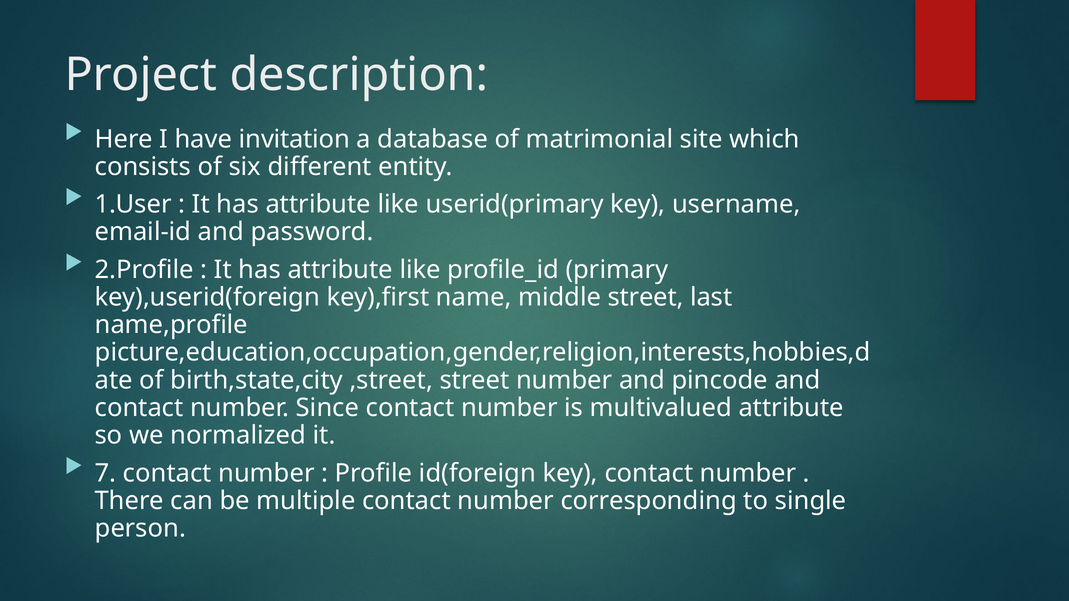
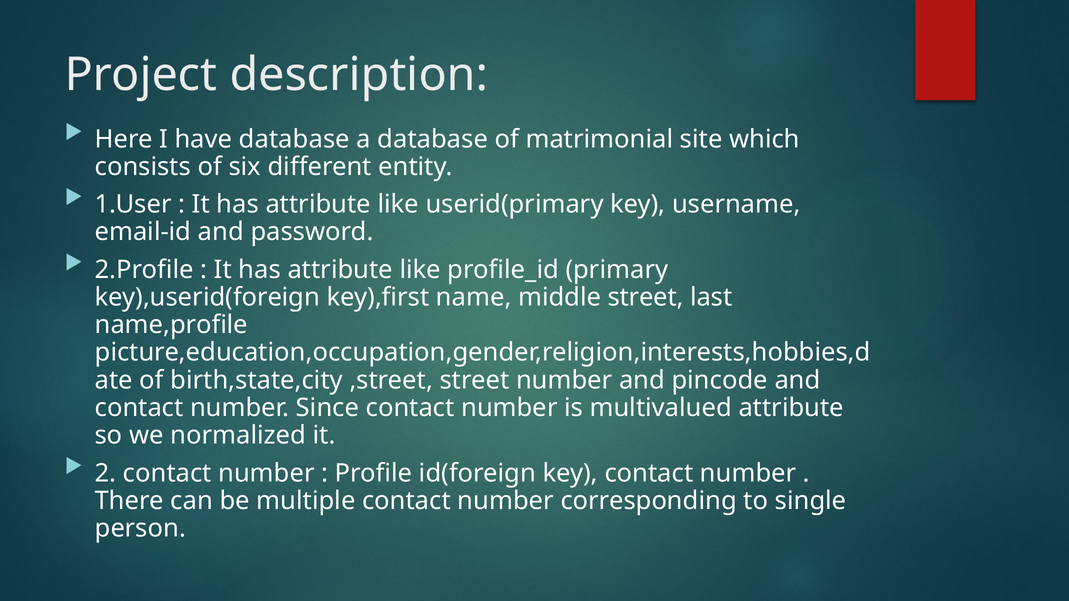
have invitation: invitation -> database
7: 7 -> 2
